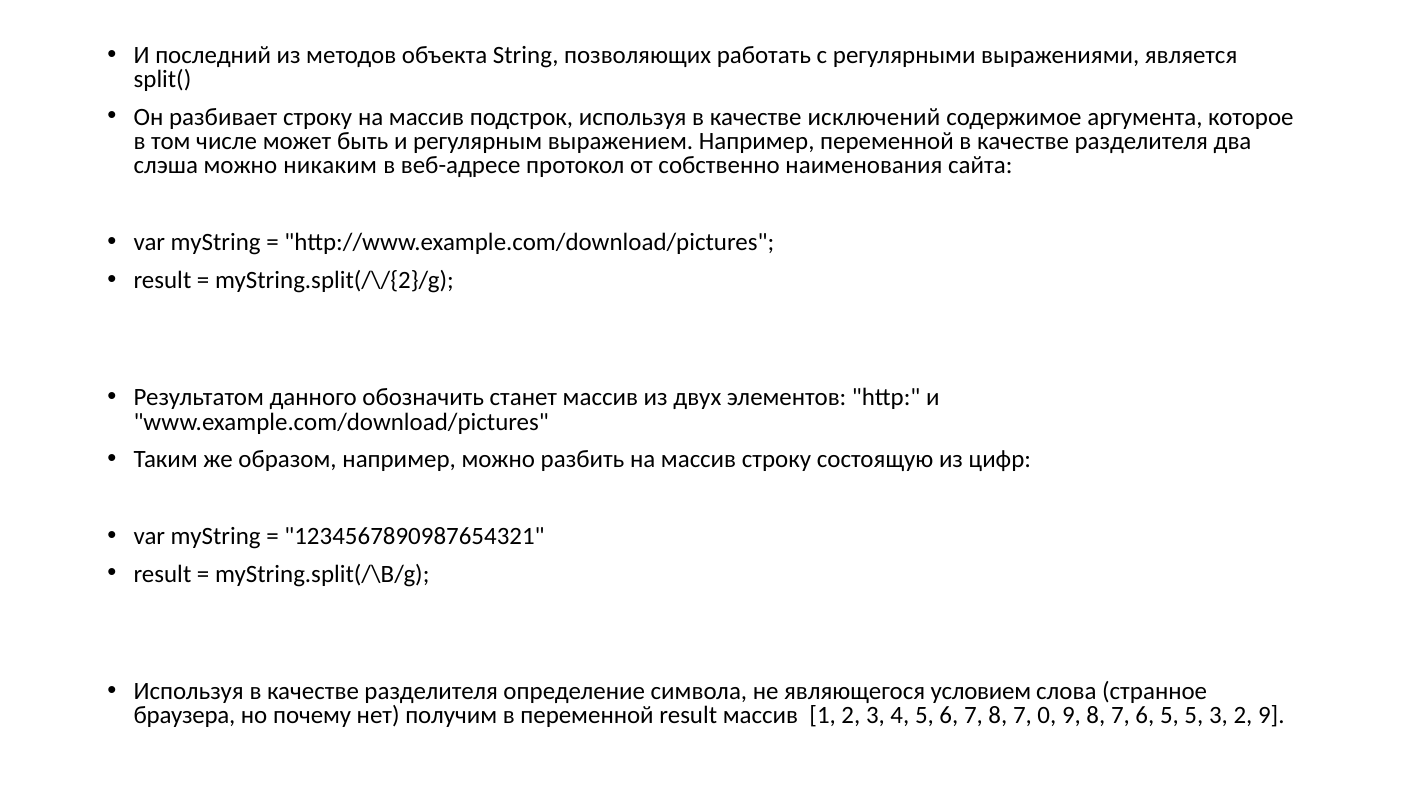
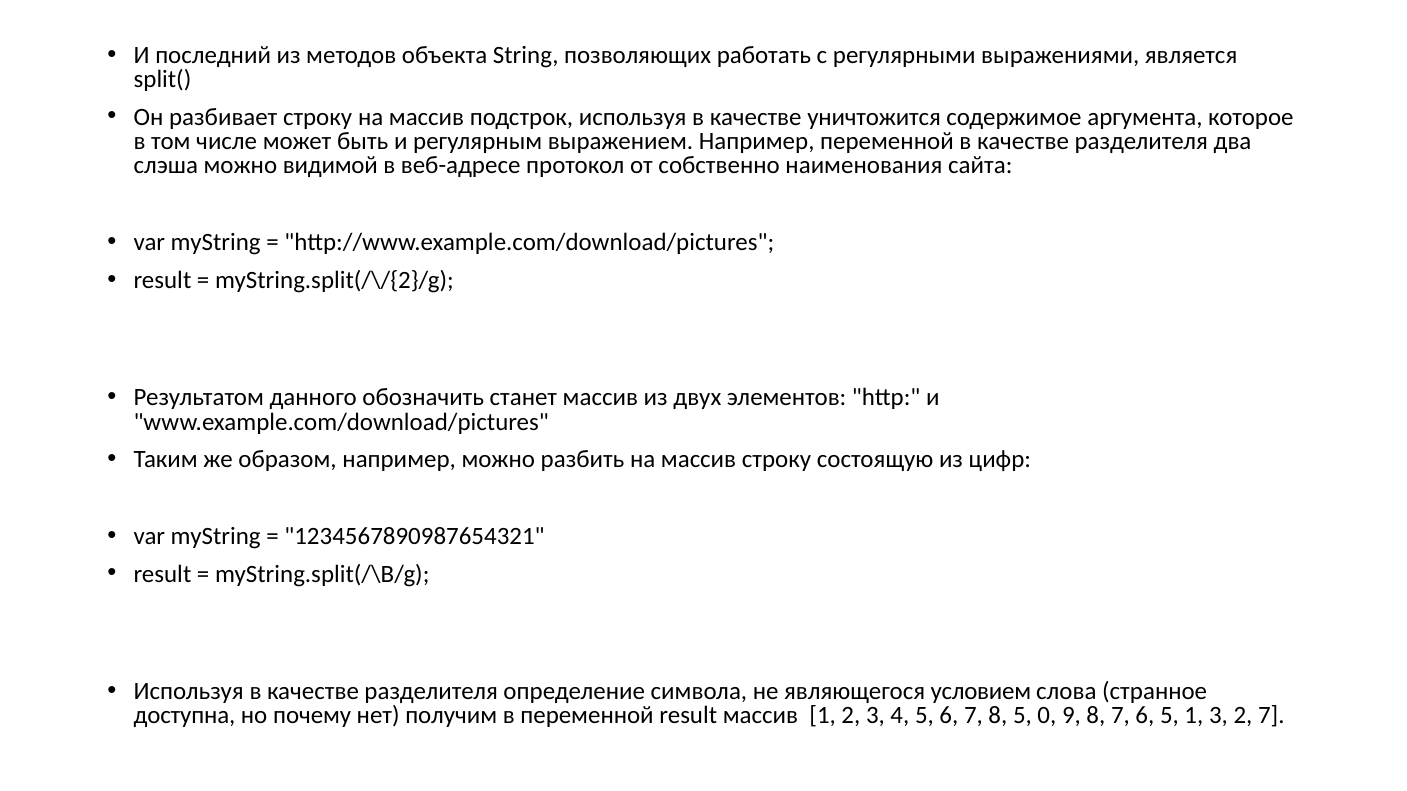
исключений: исключений -> уничтожится
никаким: никаким -> видимой
браузера: браузера -> доступна
7 8 7: 7 -> 5
5 5: 5 -> 1
2 9: 9 -> 7
